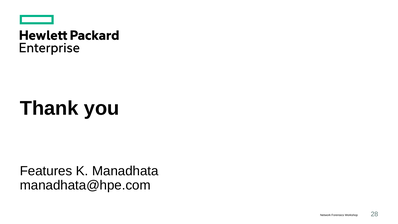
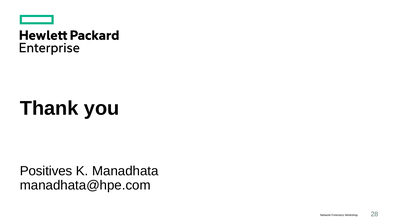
Features: Features -> Positives
